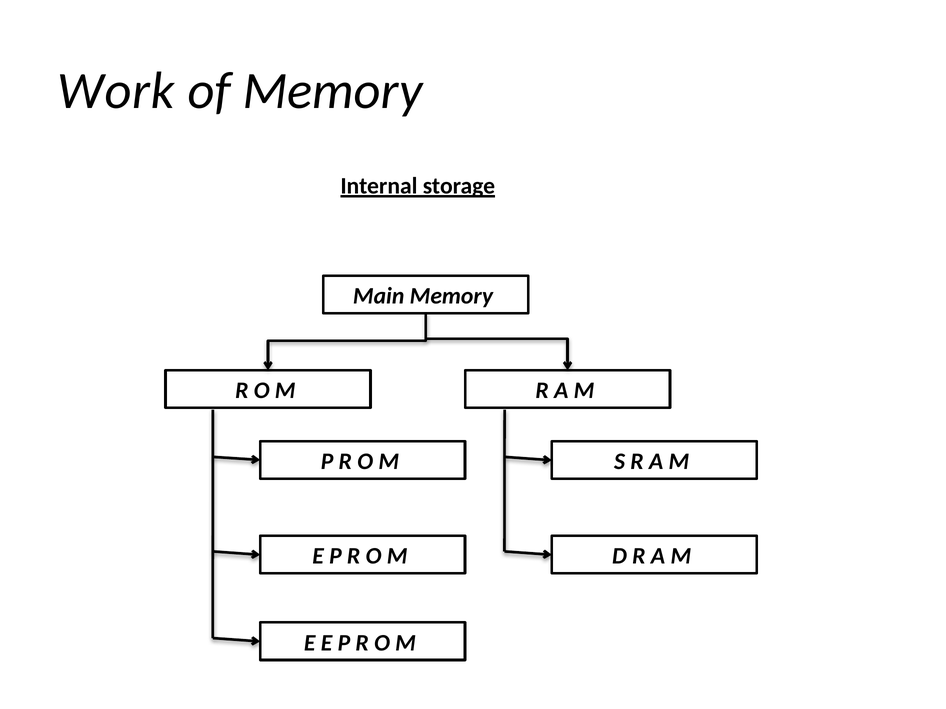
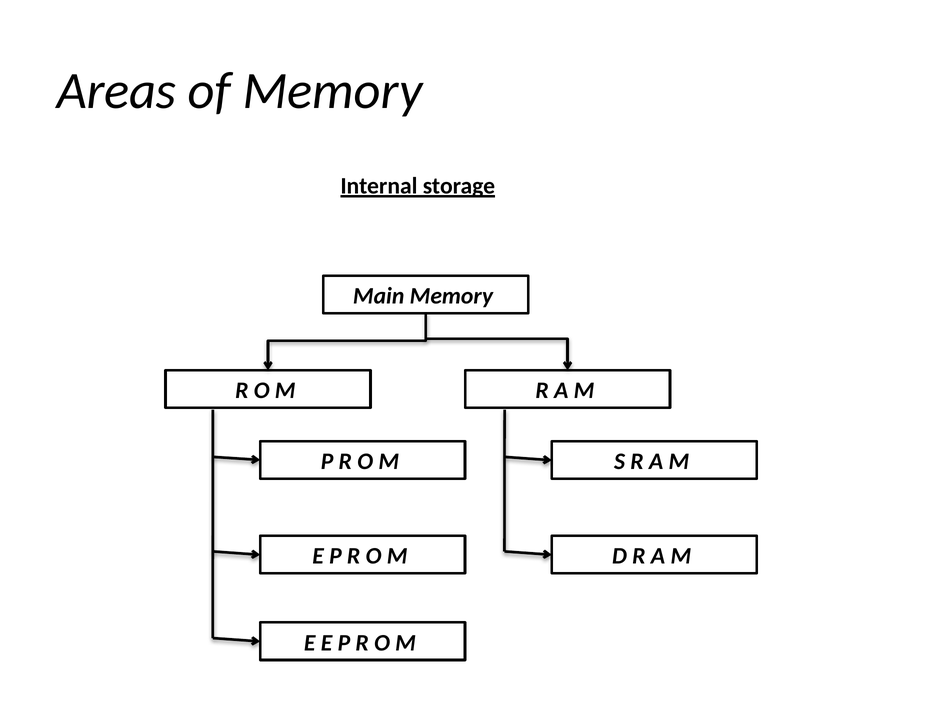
Work: Work -> Areas
